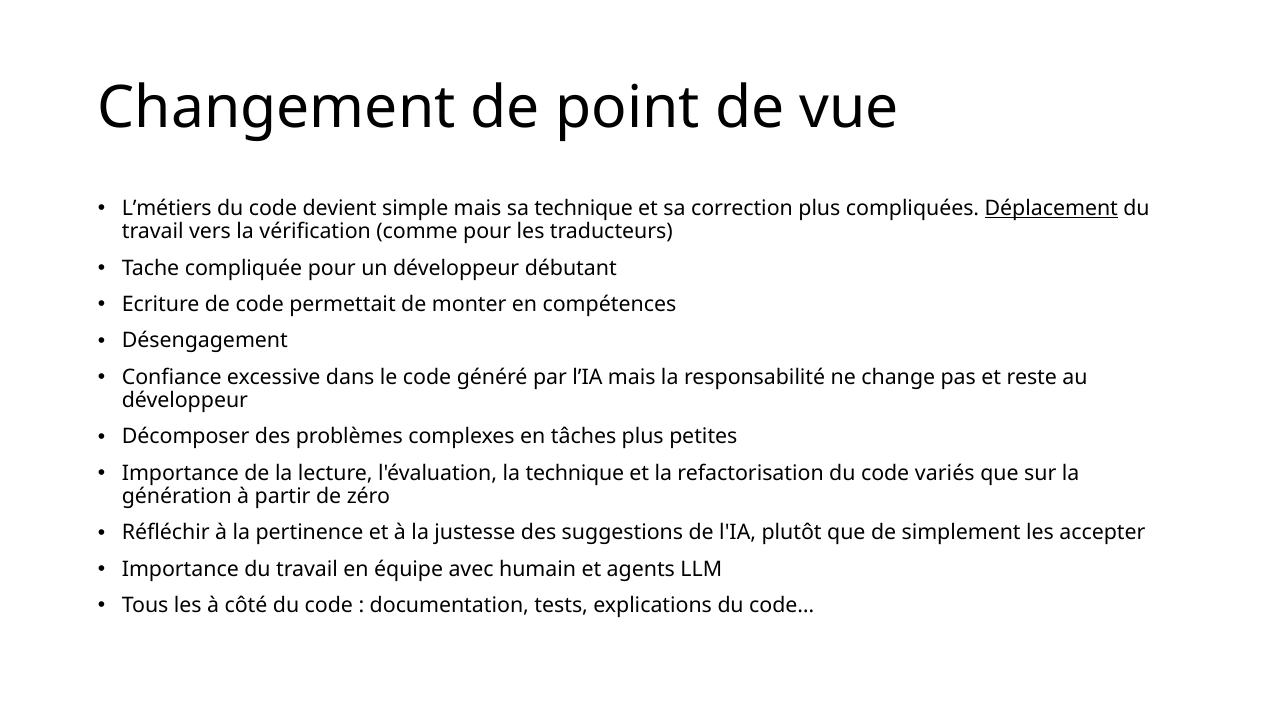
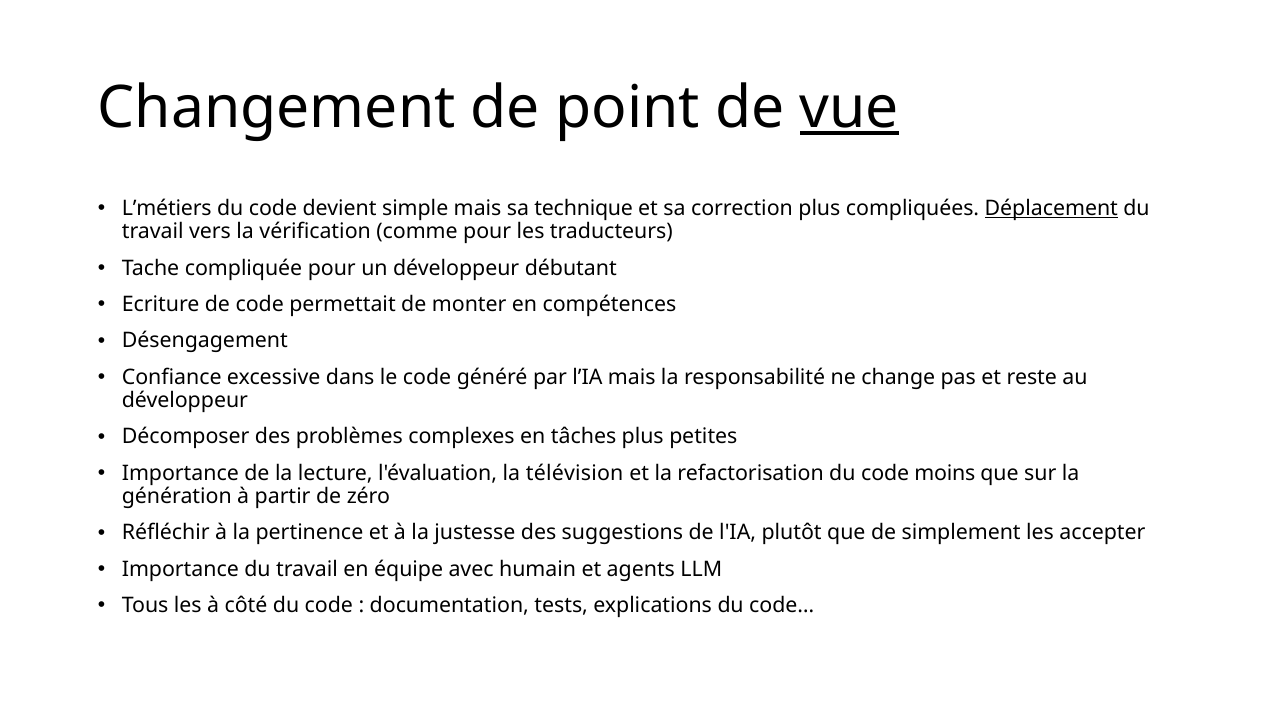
vue underline: none -> present
la technique: technique -> télévision
variés: variés -> moins
